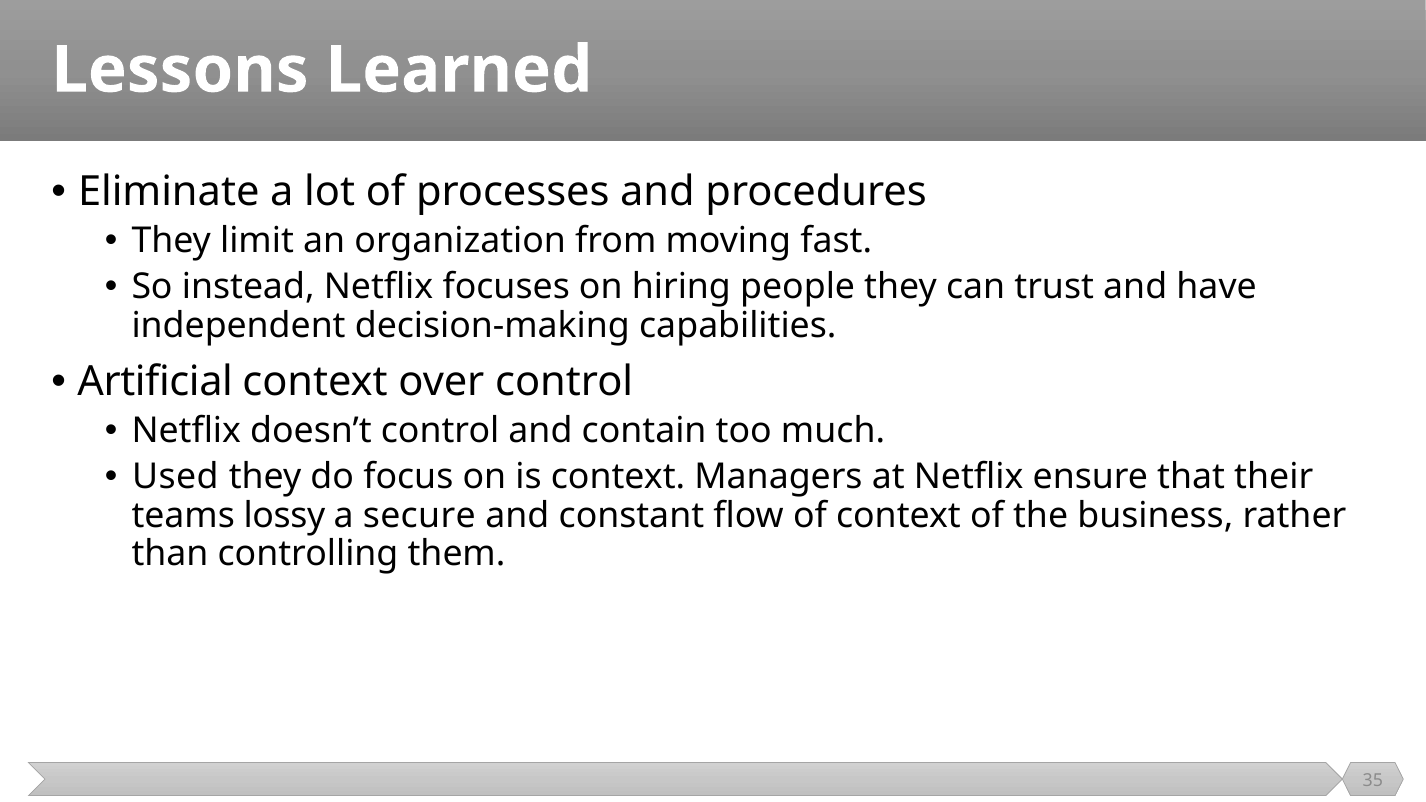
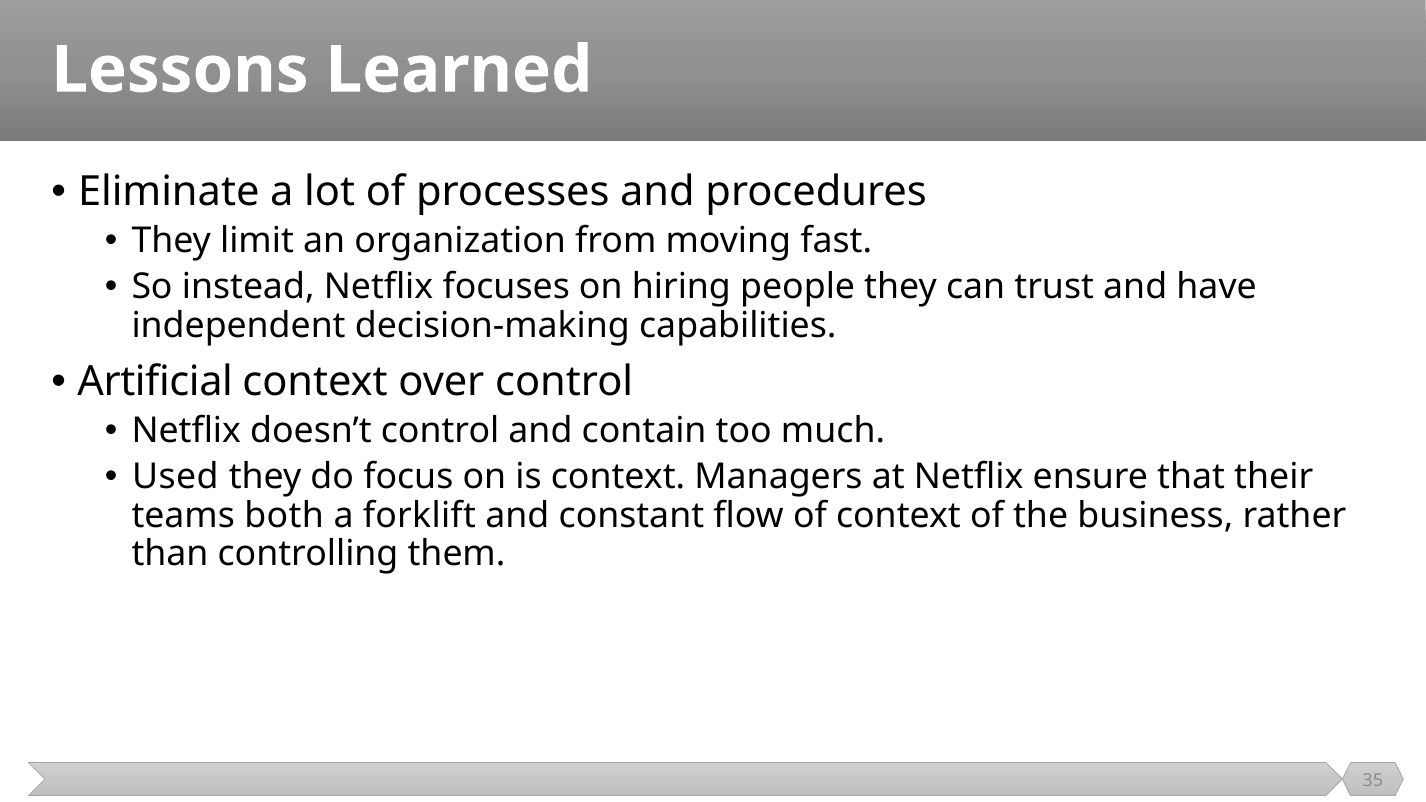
lossy: lossy -> both
secure: secure -> forklift
